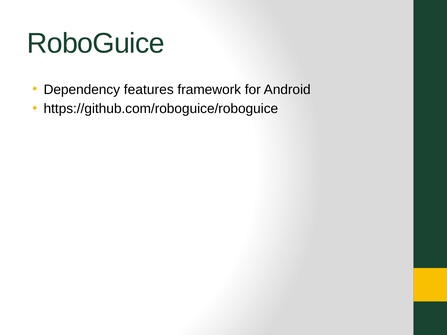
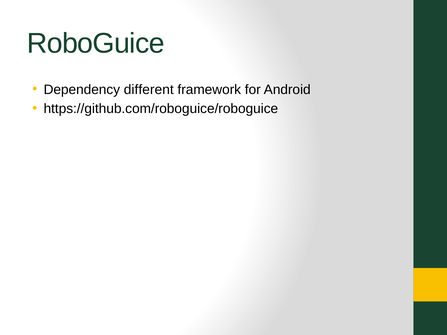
features: features -> different
